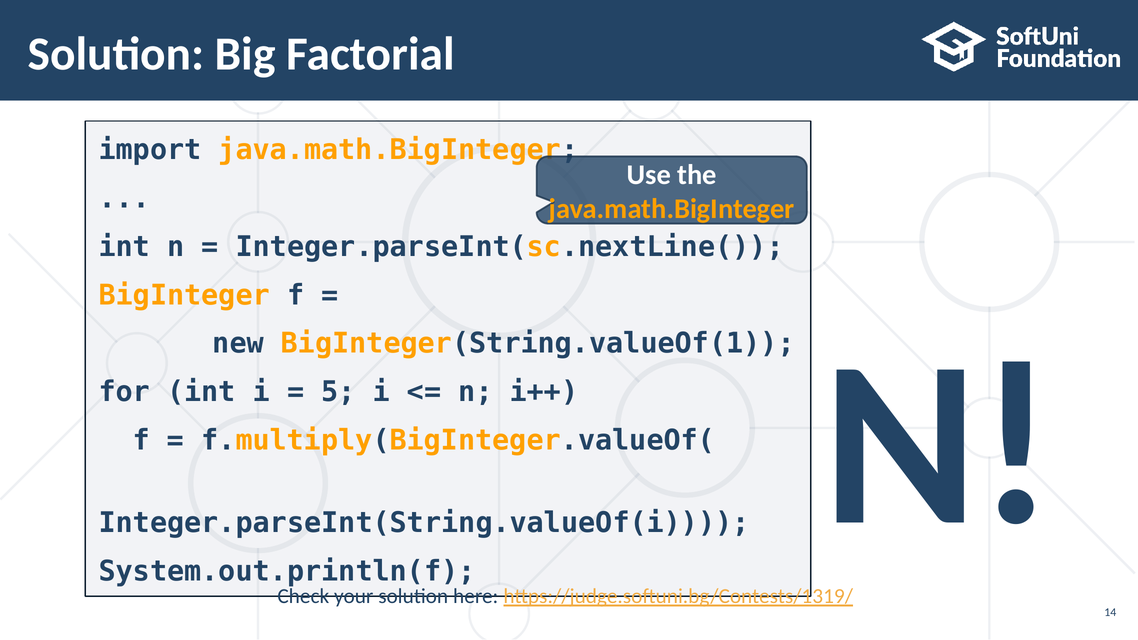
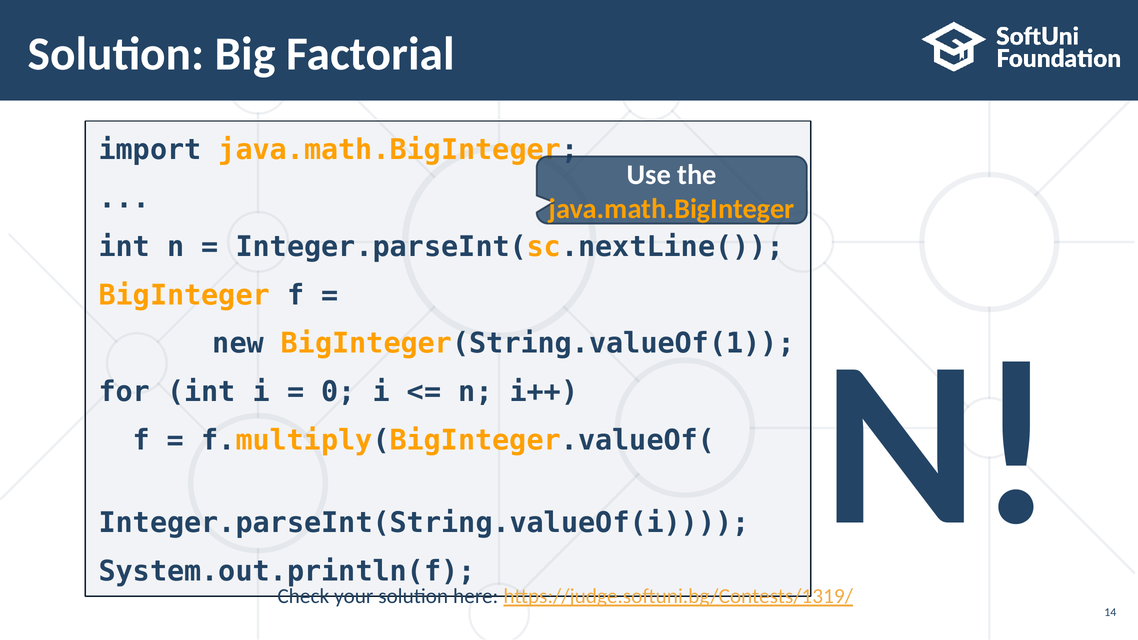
5: 5 -> 0
